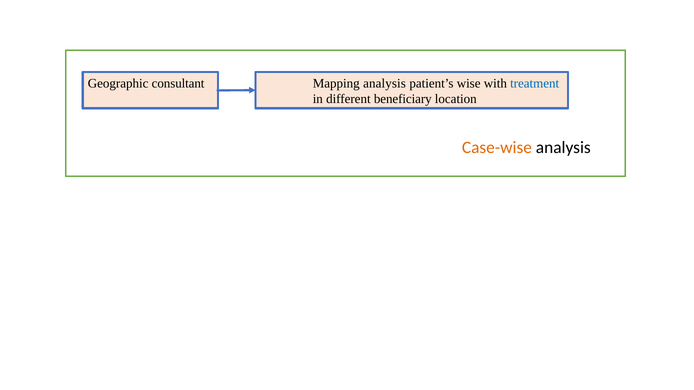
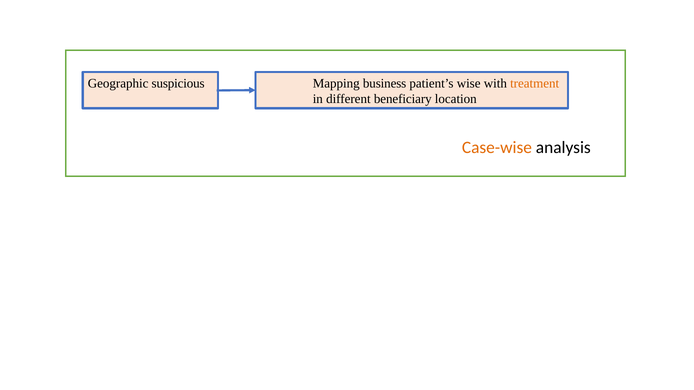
consultant: consultant -> suspicious
Mapping analysis: analysis -> business
treatment colour: blue -> orange
